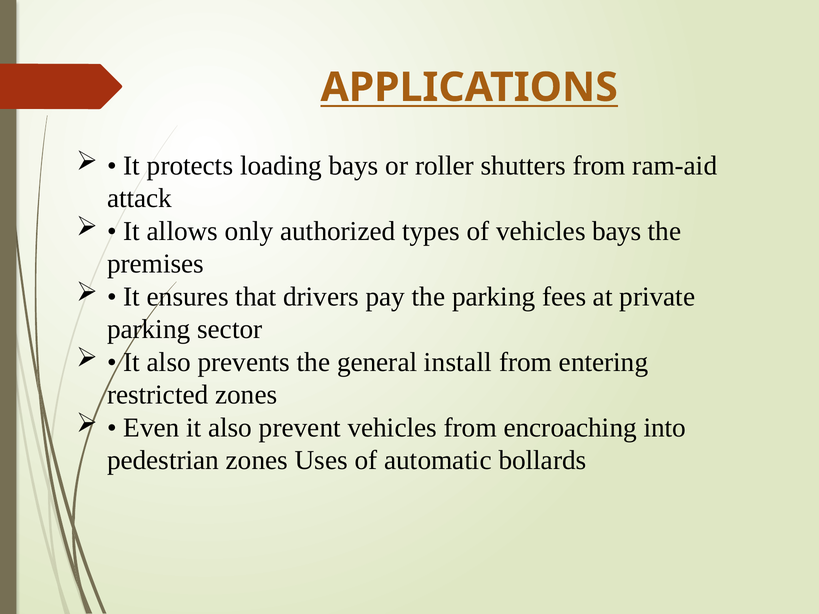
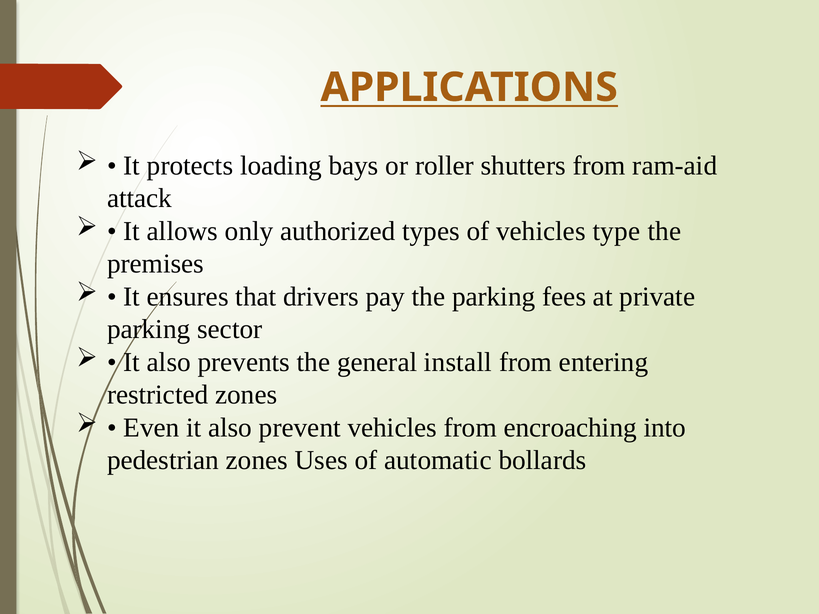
vehicles bays: bays -> type
